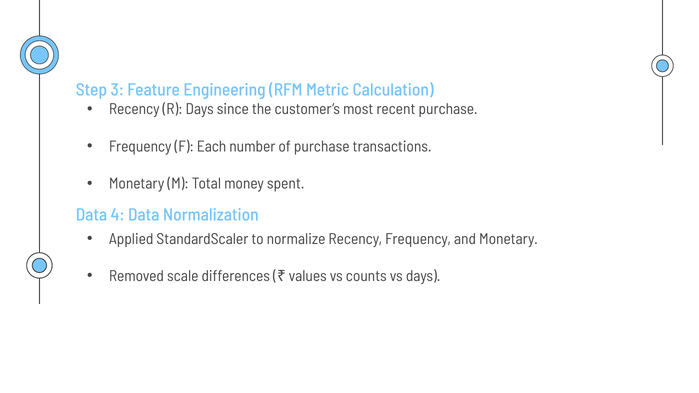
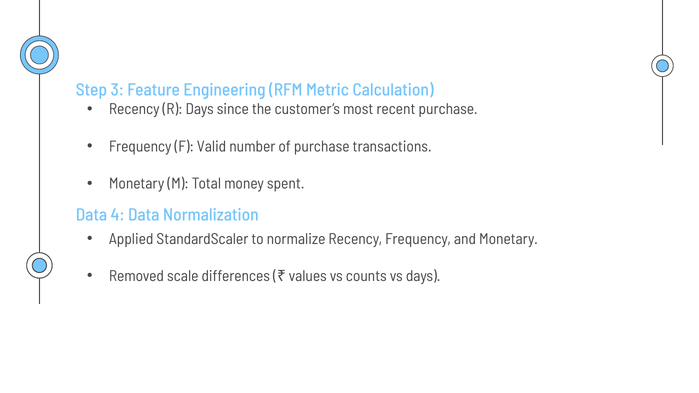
Each: Each -> Valid
